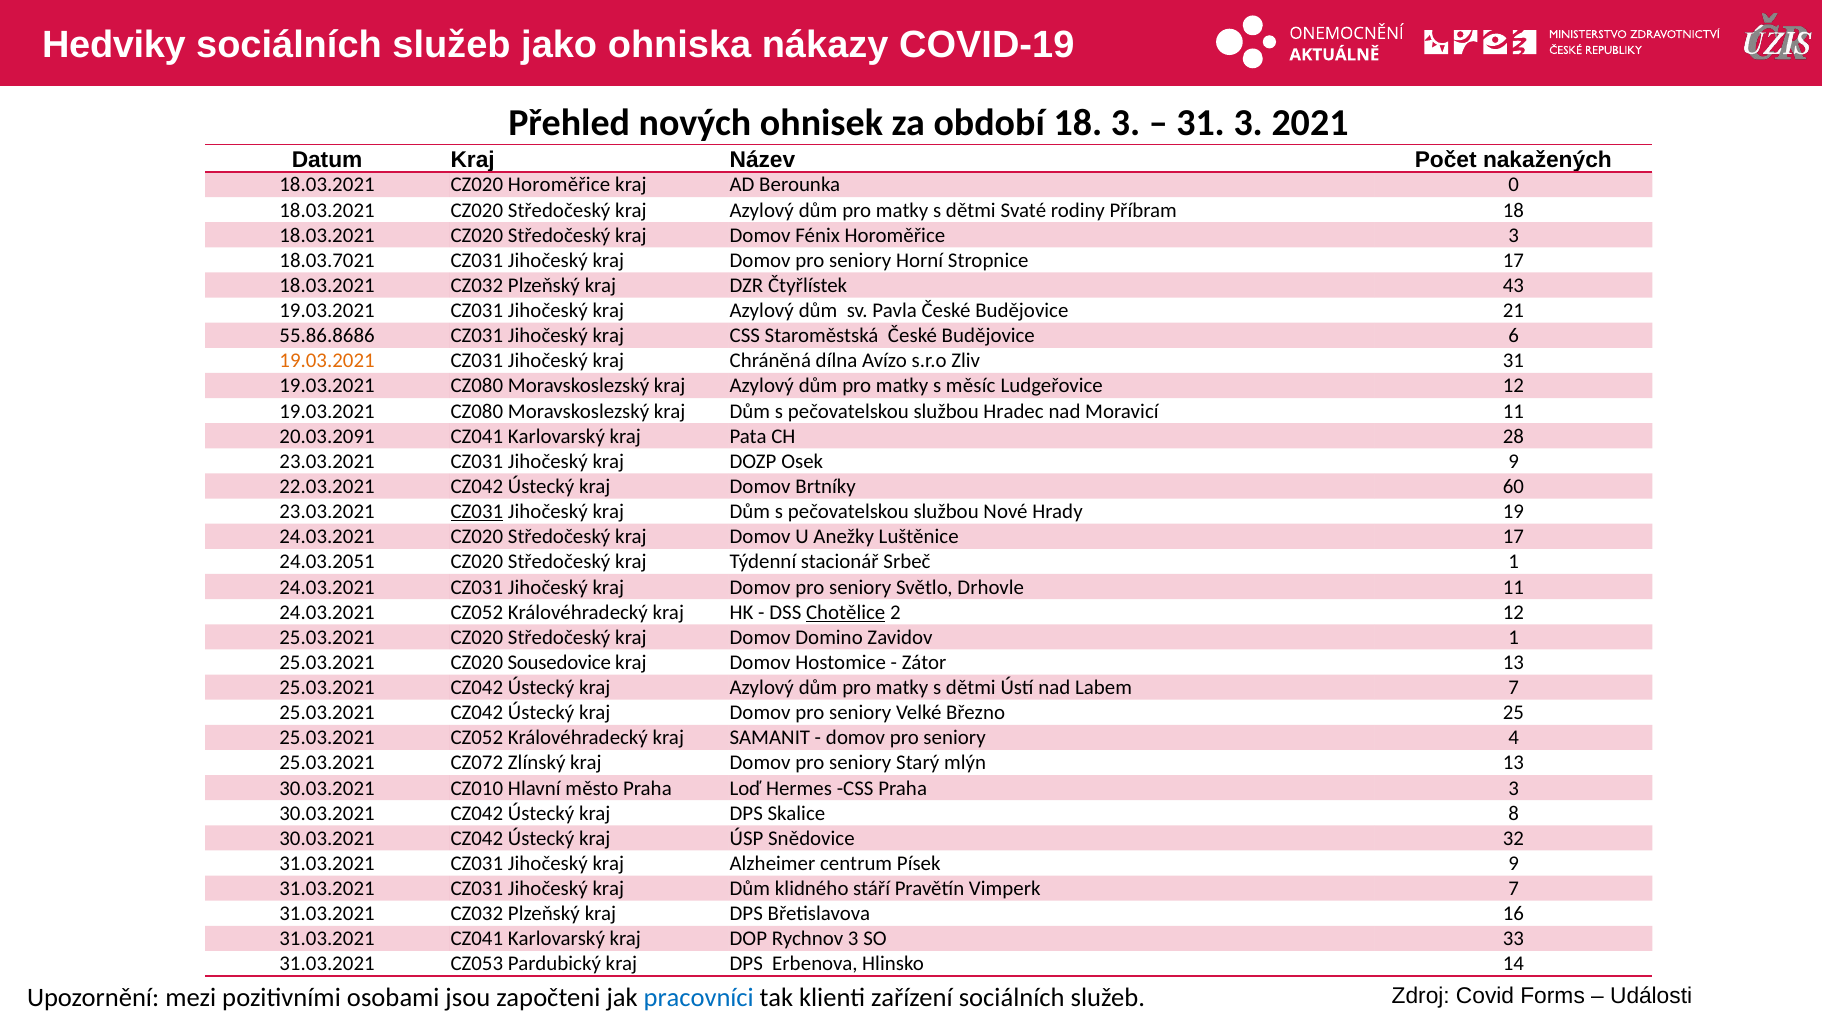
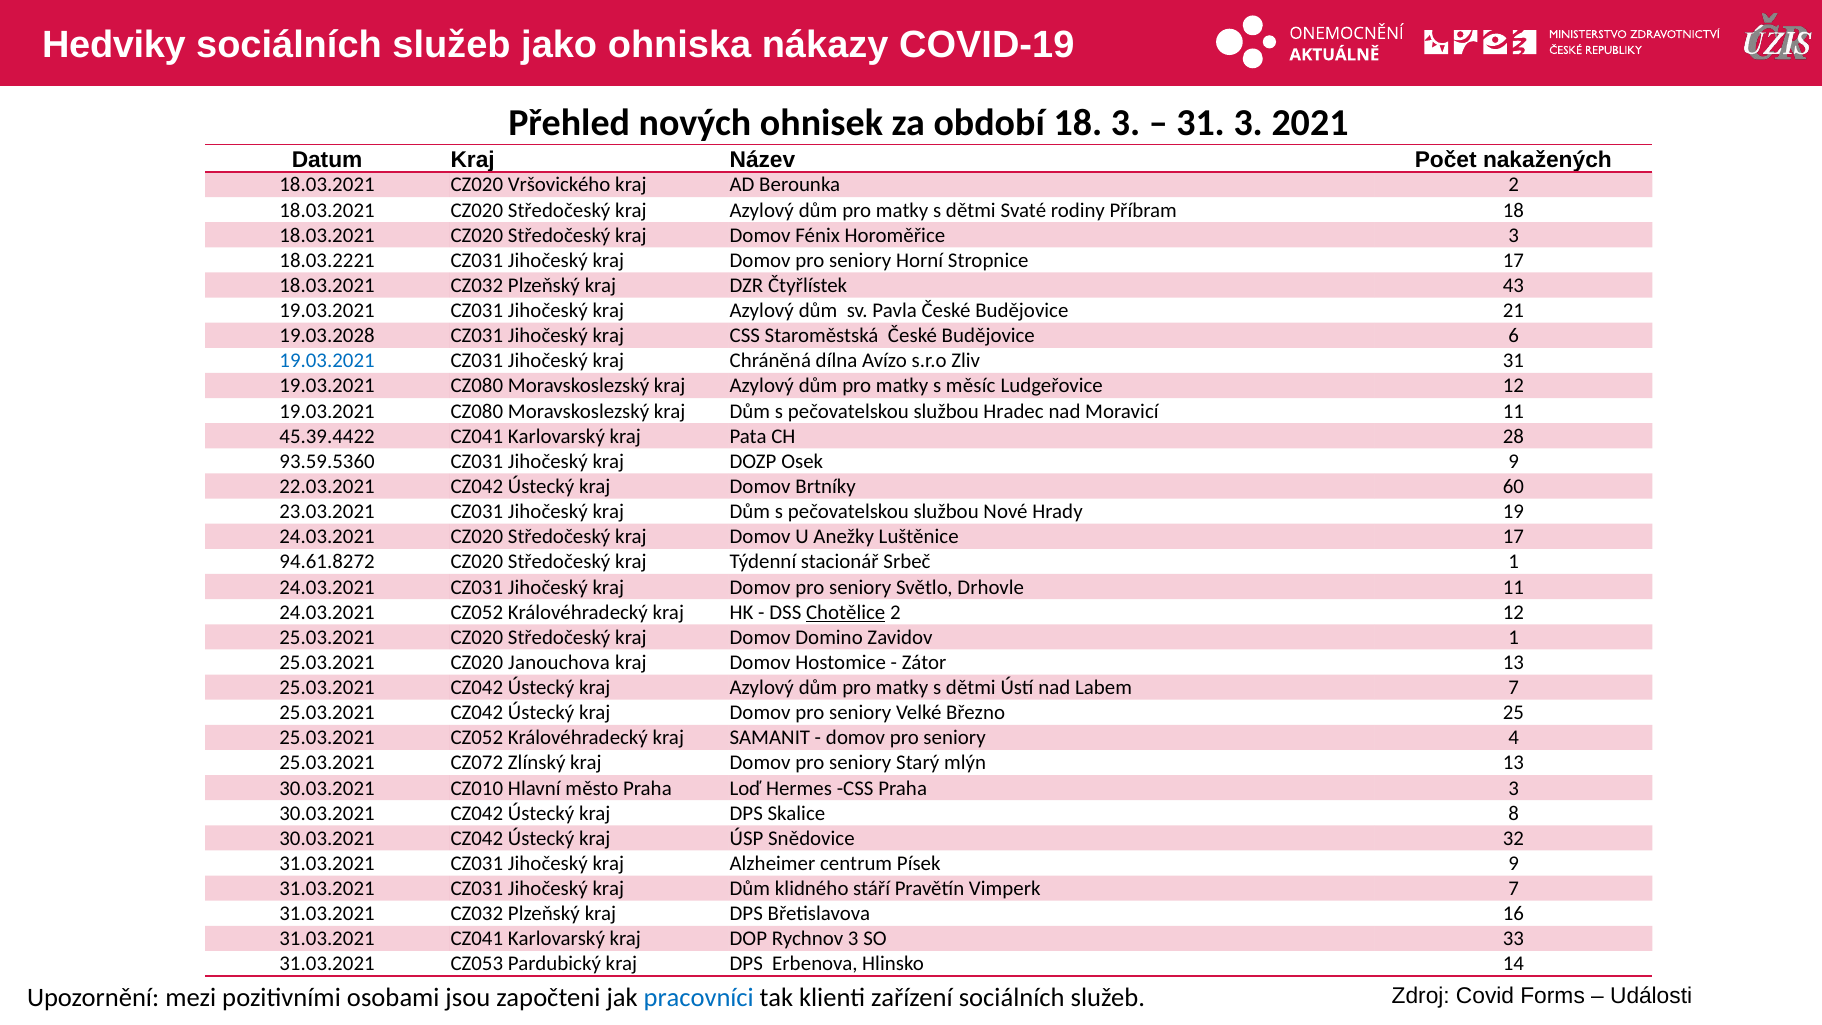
CZ020 Horoměřice: Horoměřice -> Vršovického
Berounka 0: 0 -> 2
18.03.7021: 18.03.7021 -> 18.03.2221
55.86.8686: 55.86.8686 -> 19.03.2028
19.03.2021 at (327, 361) colour: orange -> blue
20.03.2091: 20.03.2091 -> 45.39.4422
23.03.2021 at (327, 461): 23.03.2021 -> 93.59.5360
CZ031 at (477, 512) underline: present -> none
24.03.2051: 24.03.2051 -> 94.61.8272
Sousedovice: Sousedovice -> Janouchova
